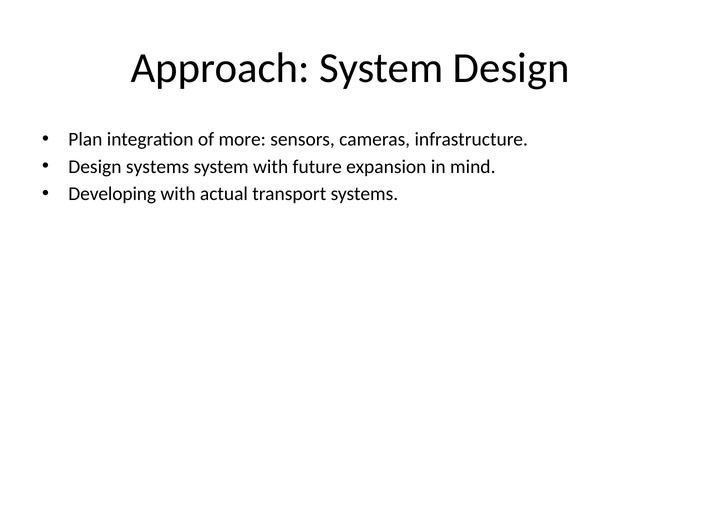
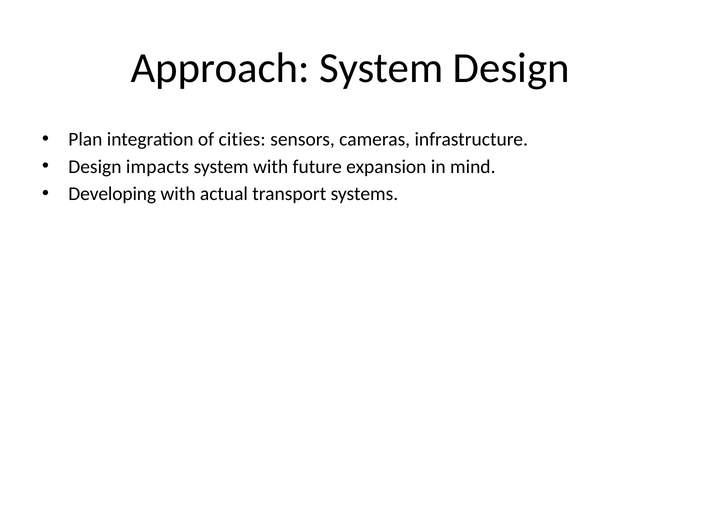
more: more -> cities
Design systems: systems -> impacts
